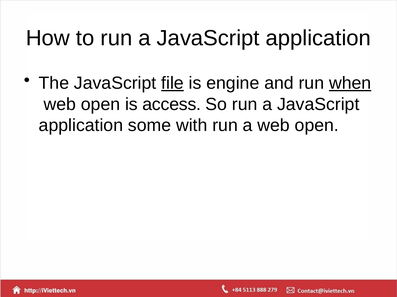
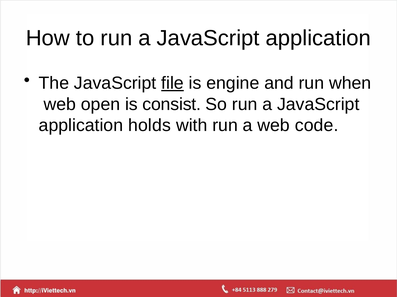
when underline: present -> none
access: access -> consist
some: some -> holds
a web open: open -> code
